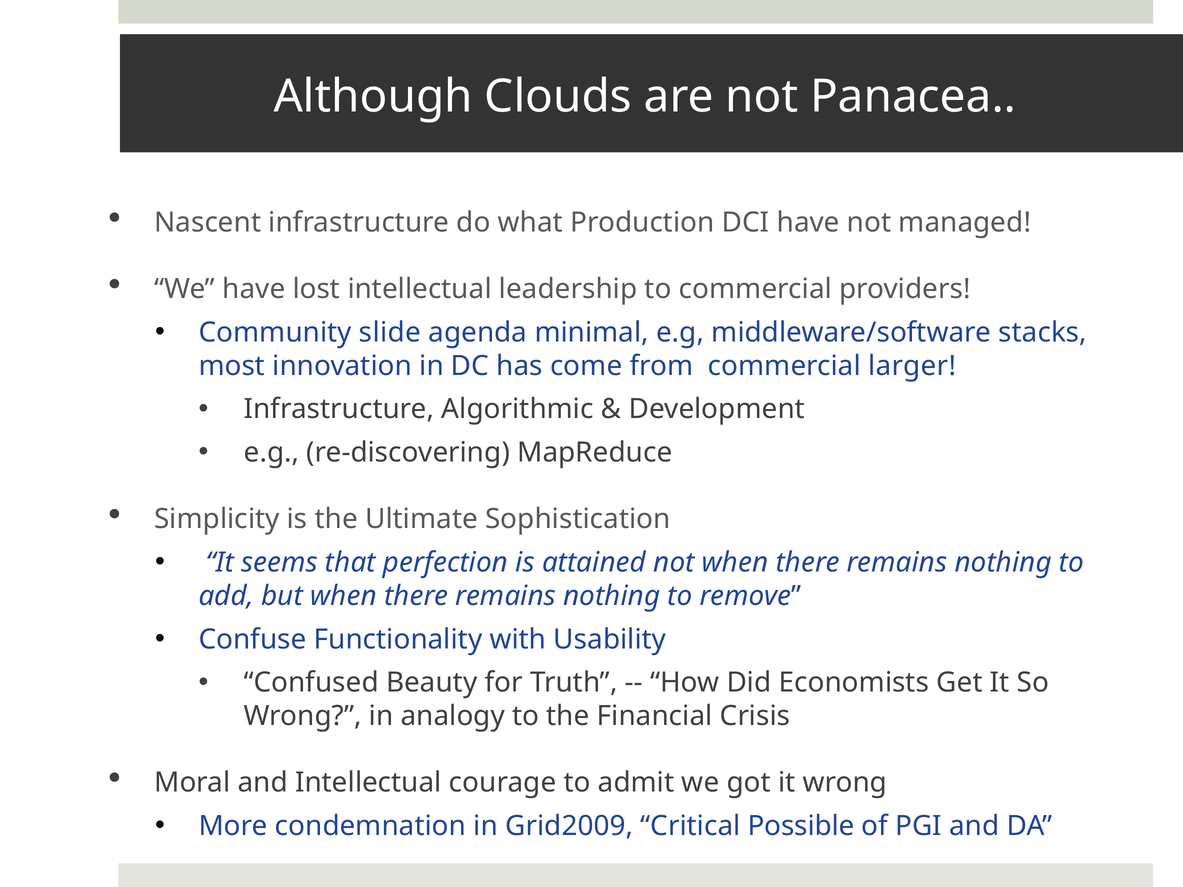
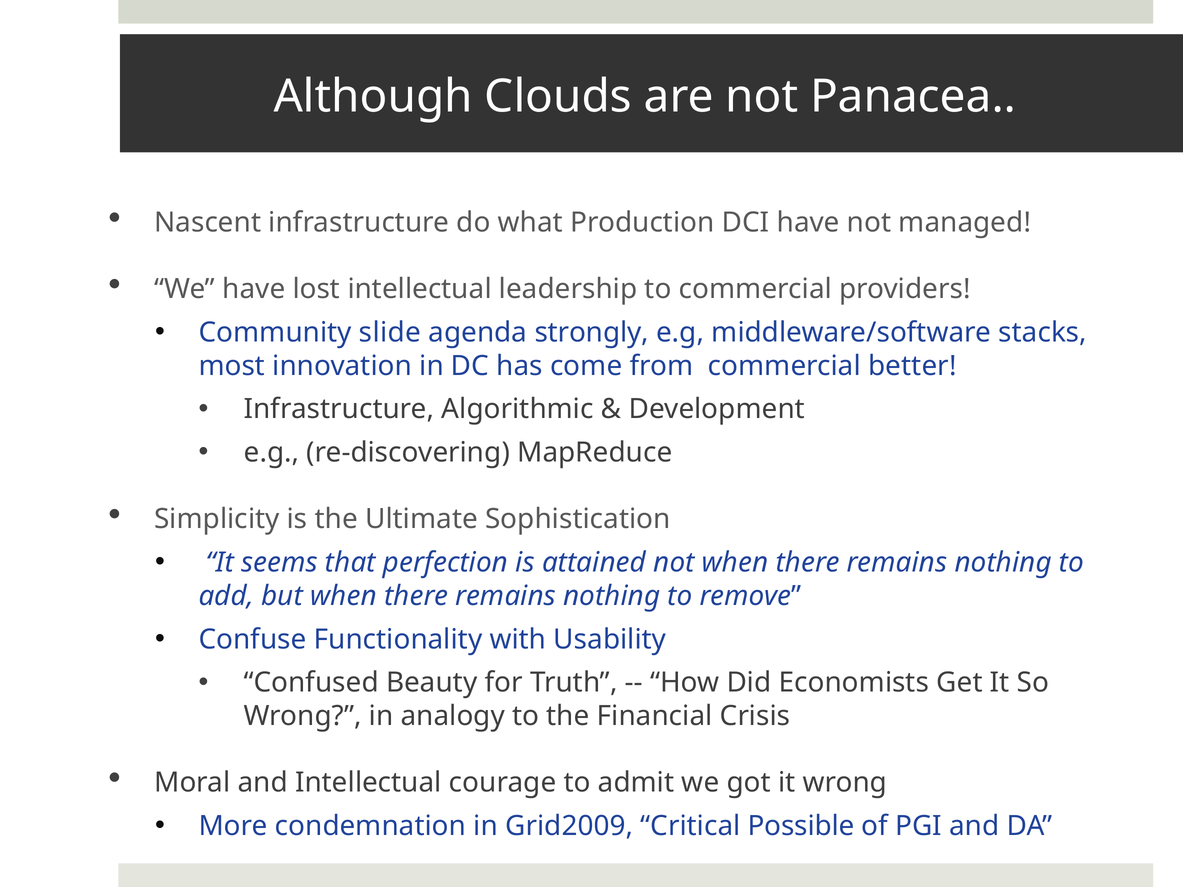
minimal: minimal -> strongly
larger: larger -> better
